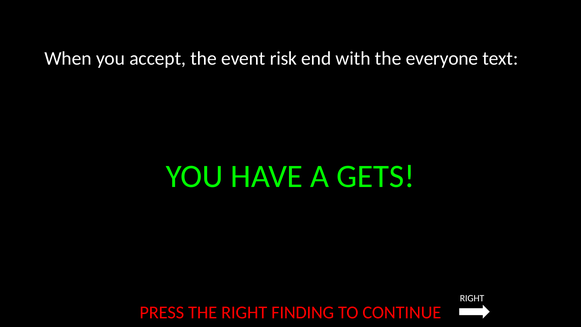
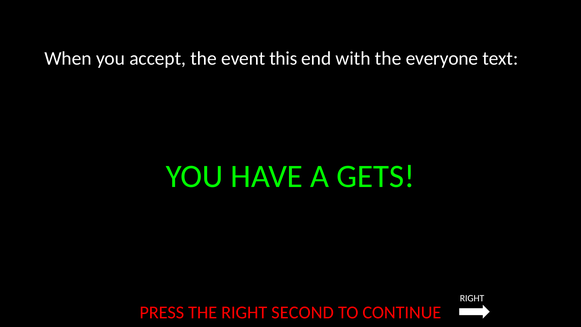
risk: risk -> this
FINDING: FINDING -> SECOND
